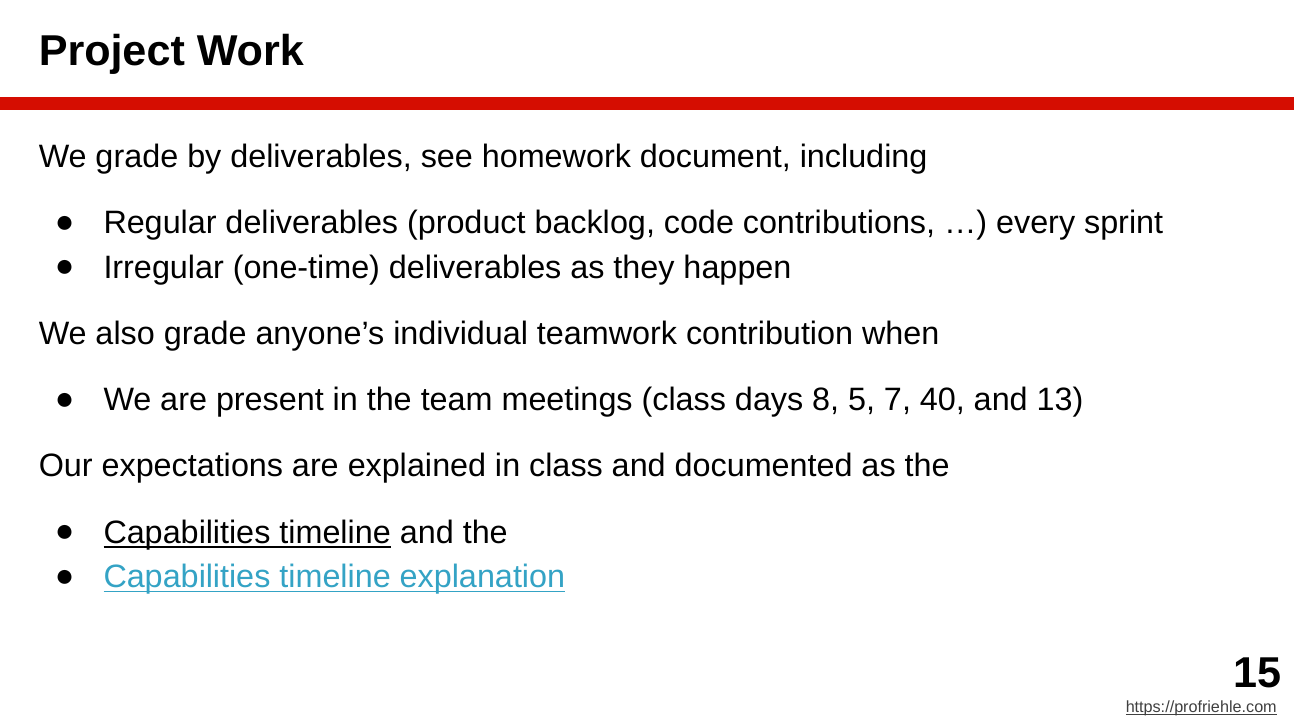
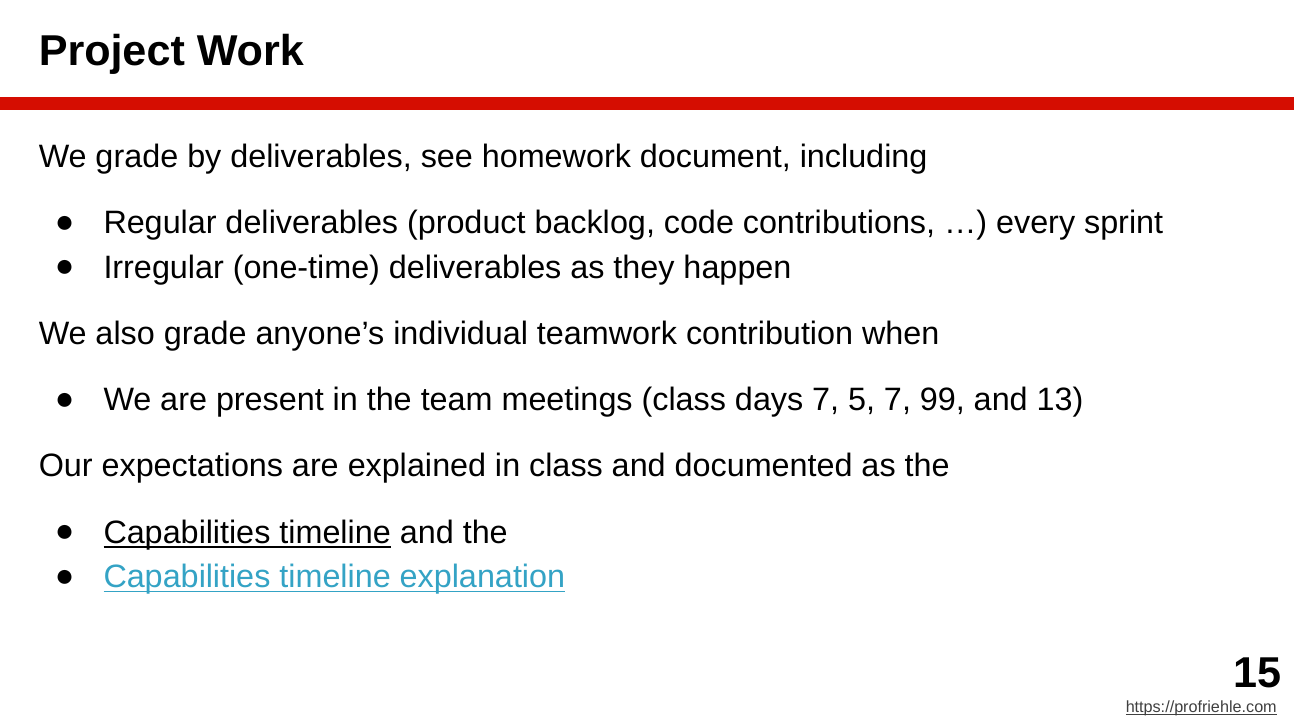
days 8: 8 -> 7
40: 40 -> 99
